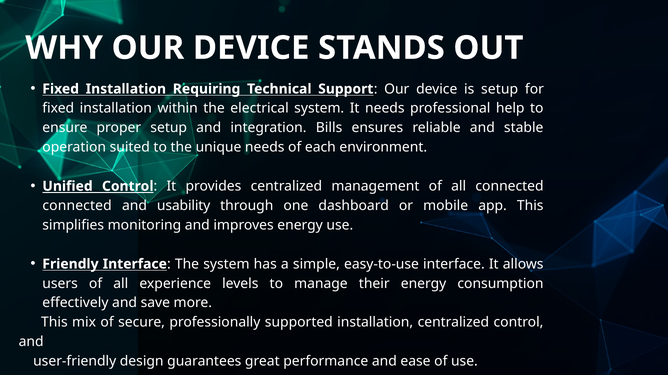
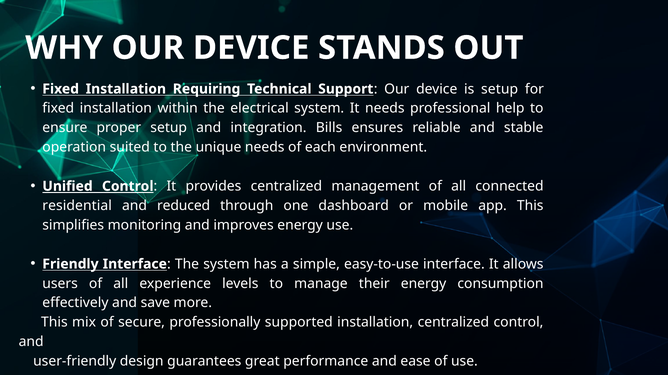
connected at (77, 206): connected -> residential
usability: usability -> reduced
